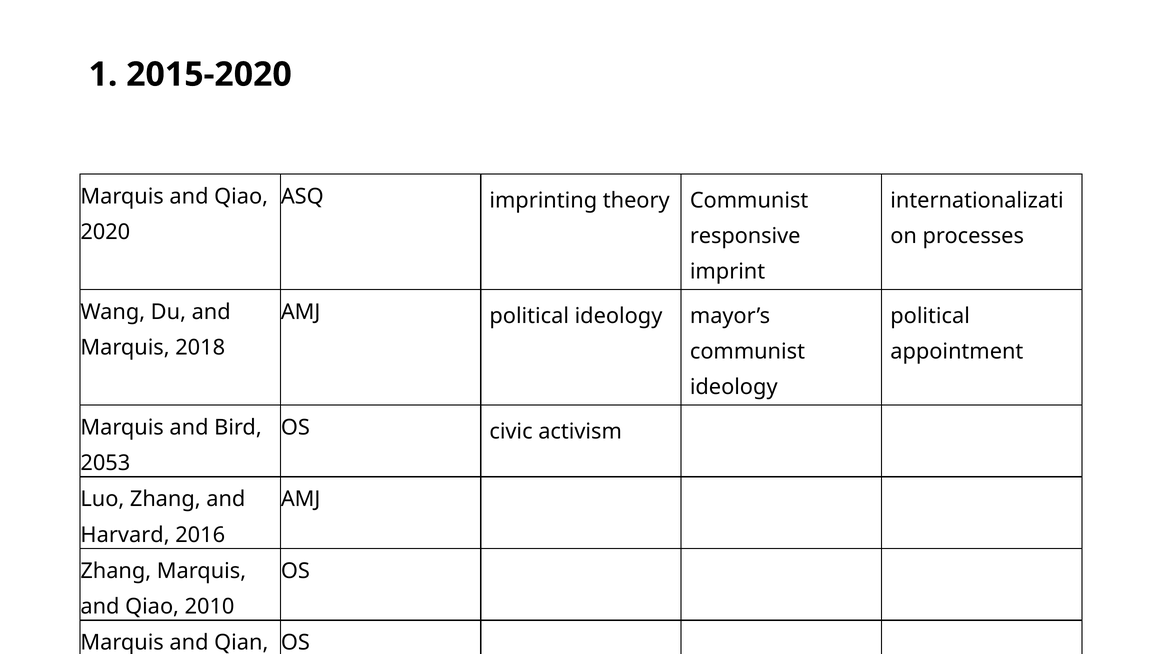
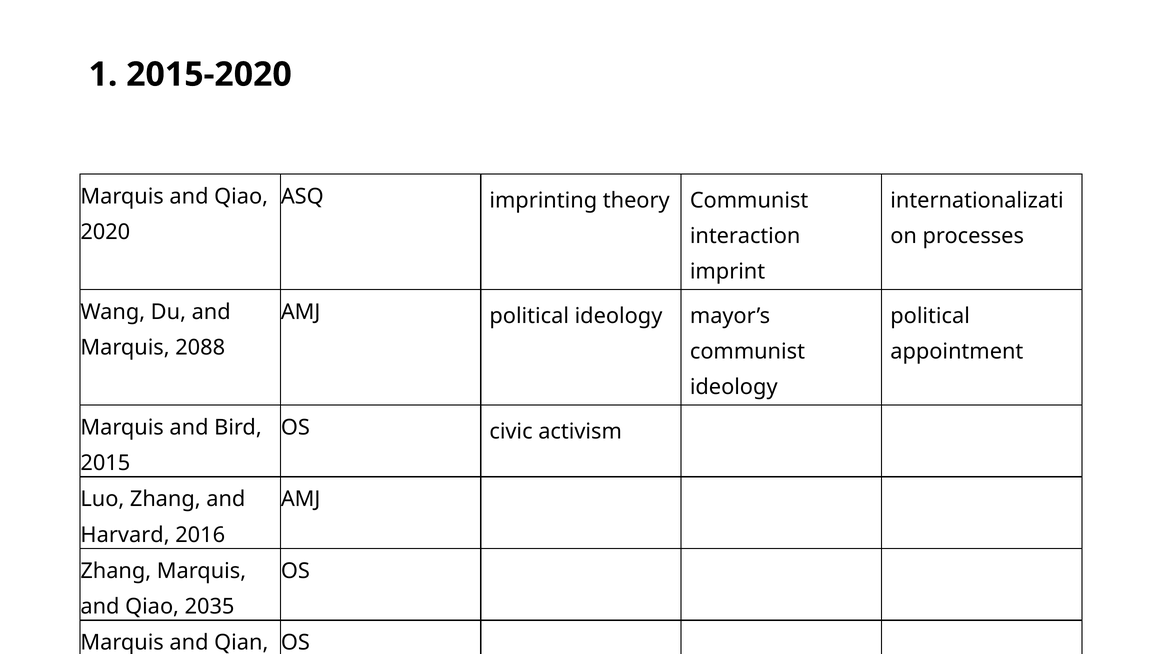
responsive: responsive -> interaction
2018: 2018 -> 2088
2053: 2053 -> 2015
2010: 2010 -> 2035
